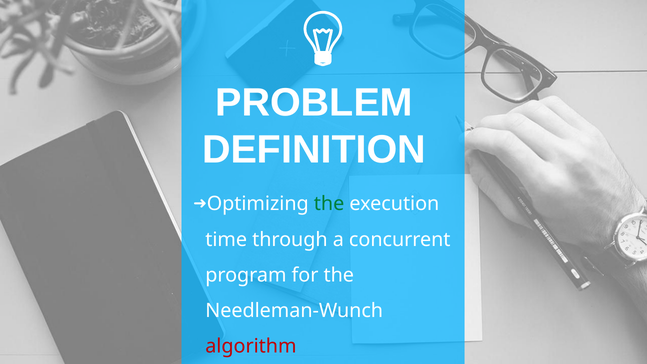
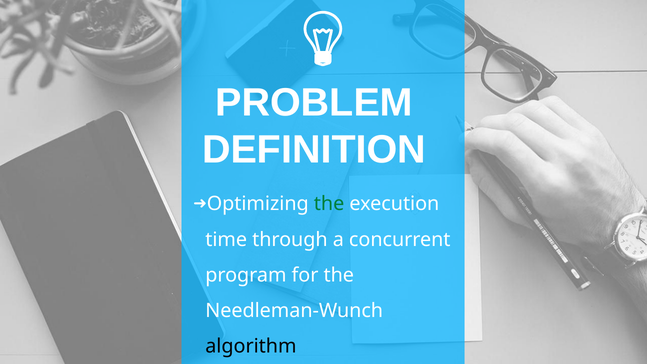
algorithm colour: red -> black
